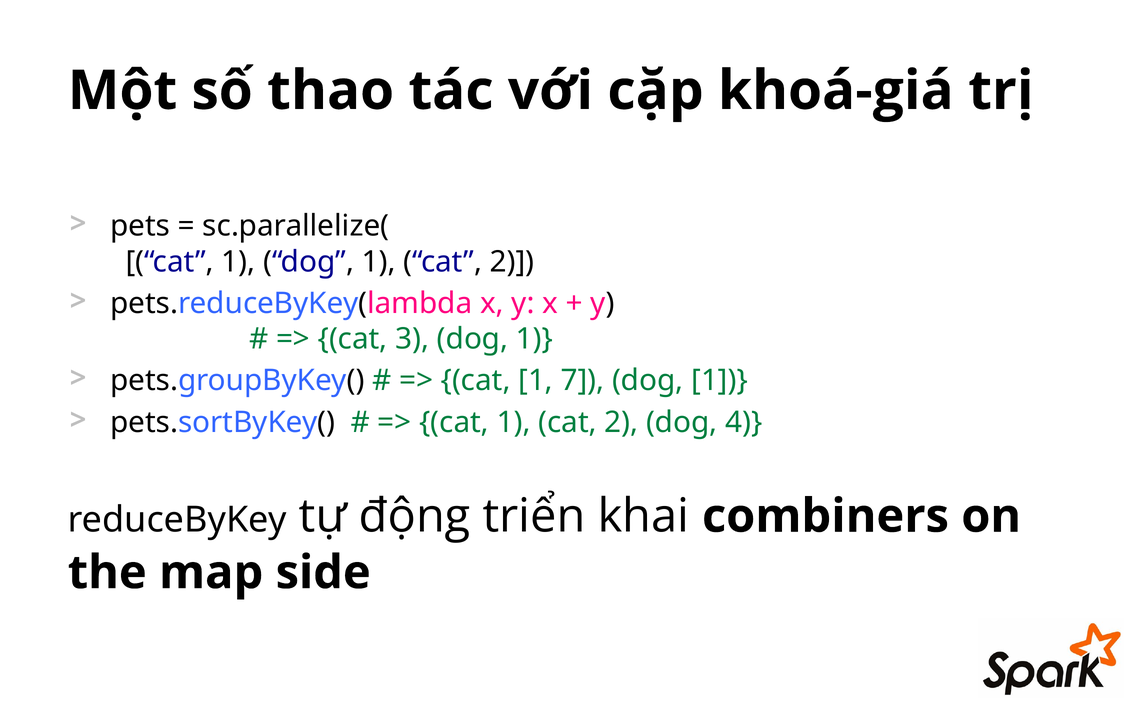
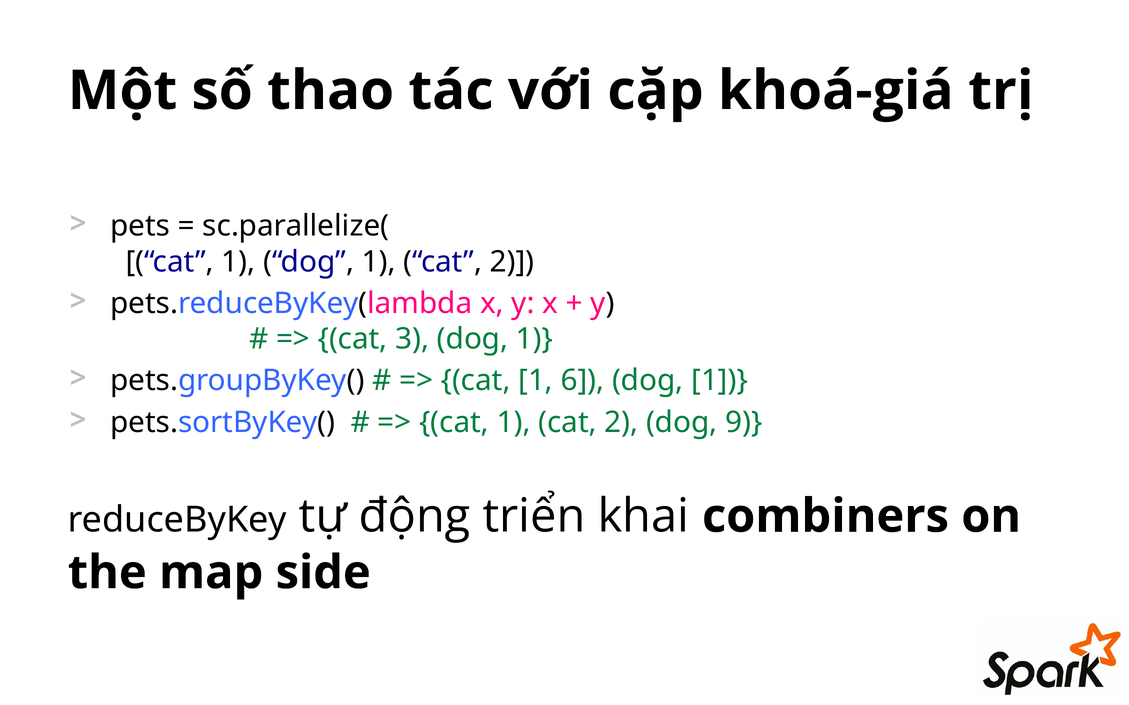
7: 7 -> 6
4: 4 -> 9
